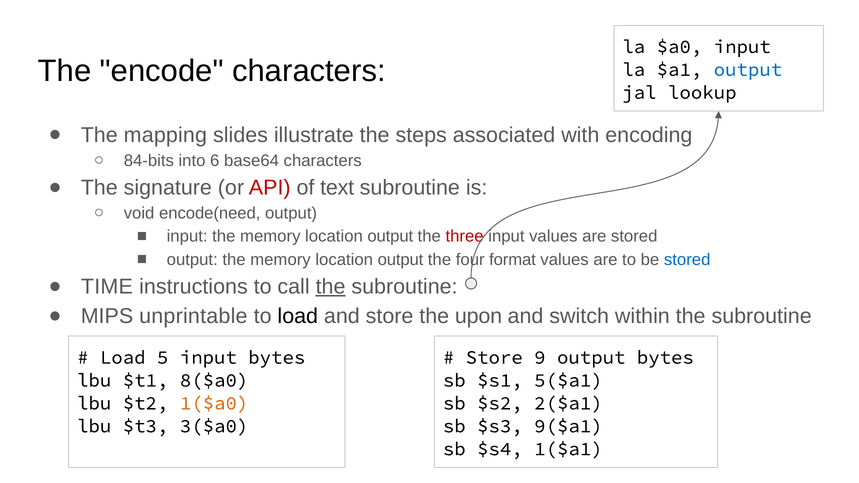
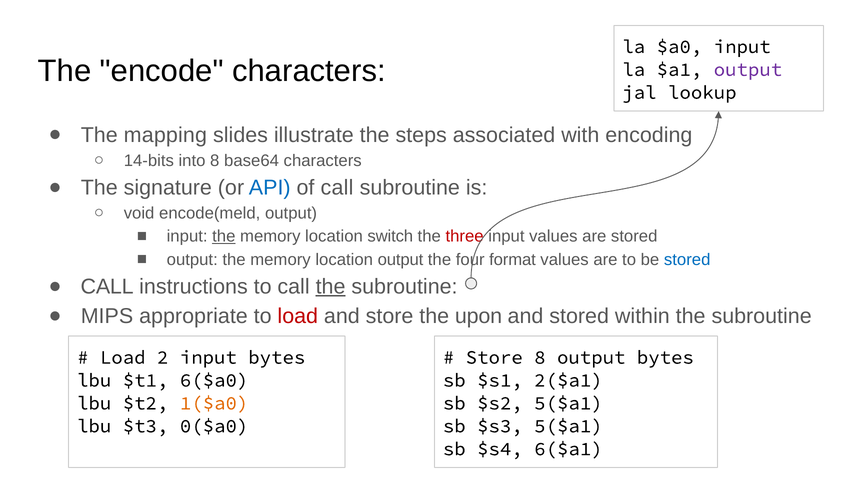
output at (748, 70) colour: blue -> purple
84-bits: 84-bits -> 14-bits
into 6: 6 -> 8
API colour: red -> blue
of text: text -> call
encode(need: encode(need -> encode(meld
the at (224, 237) underline: none -> present
output at (390, 237): output -> switch
TIME at (107, 287): TIME -> CALL
unprintable: unprintable -> appropriate
load at (298, 316) colour: black -> red
and switch: switch -> stored
5: 5 -> 2
Store 9: 9 -> 8
8($a0: 8($a0 -> 6($a0
5($a1: 5($a1 -> 2($a1
$s2 2($a1: 2($a1 -> 5($a1
3($a0: 3($a0 -> 0($a0
$s3 9($a1: 9($a1 -> 5($a1
1($a1: 1($a1 -> 6($a1
